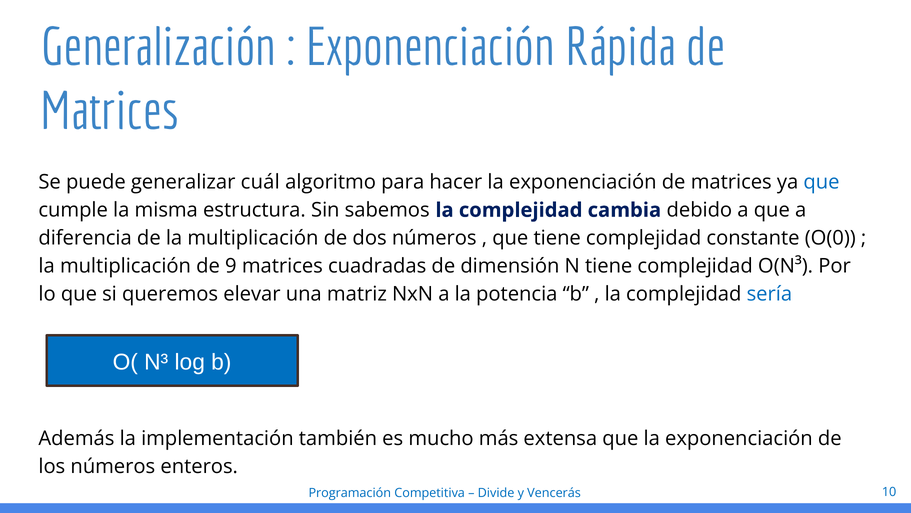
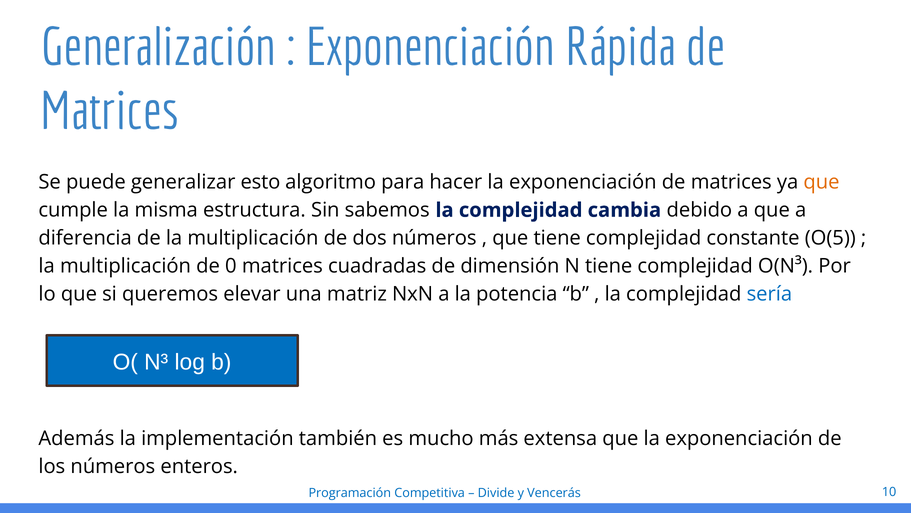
cuál: cuál -> esto
que at (821, 182) colour: blue -> orange
O(0: O(0 -> O(5
9: 9 -> 0
